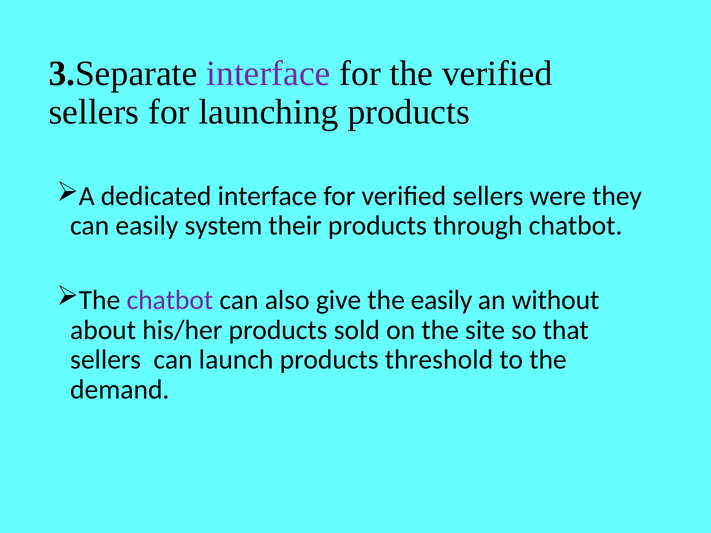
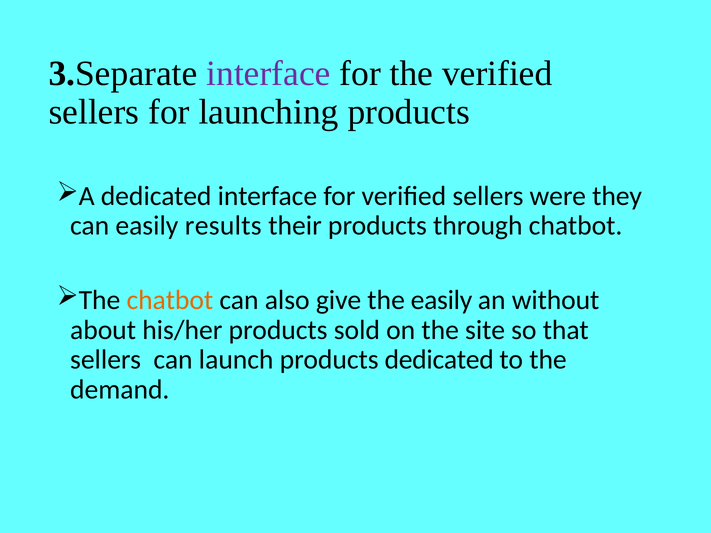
system: system -> results
chatbot at (170, 300) colour: purple -> orange
products threshold: threshold -> dedicated
